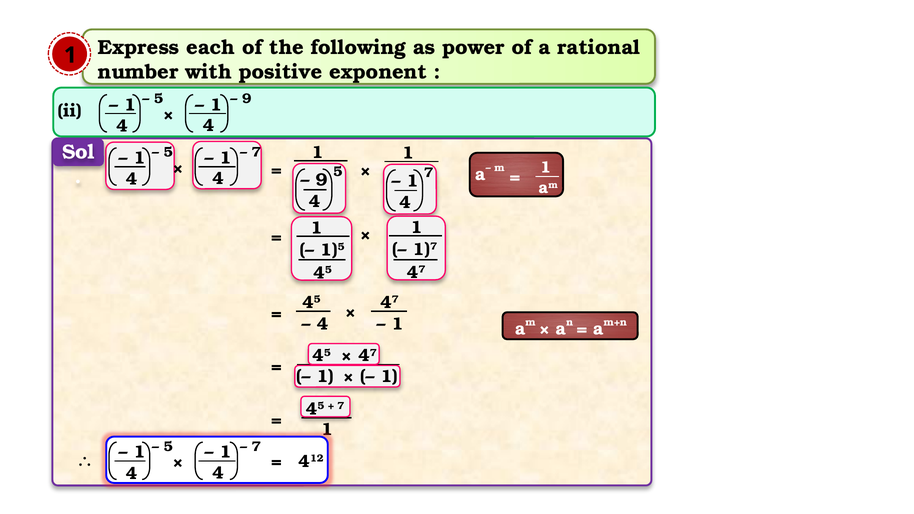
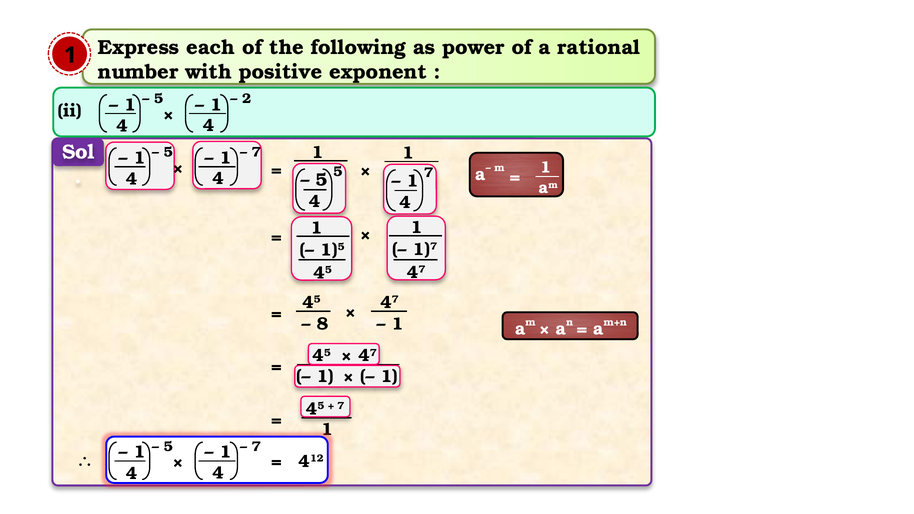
9 at (247, 99): 9 -> 2
9 at (322, 180): 9 -> 5
4 at (322, 324): 4 -> 8
